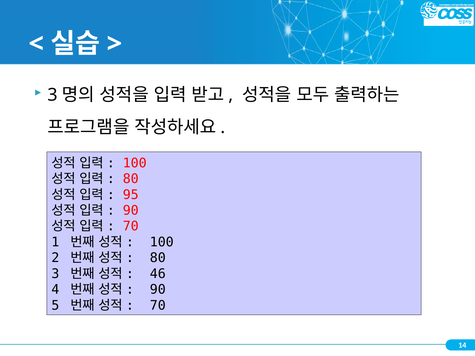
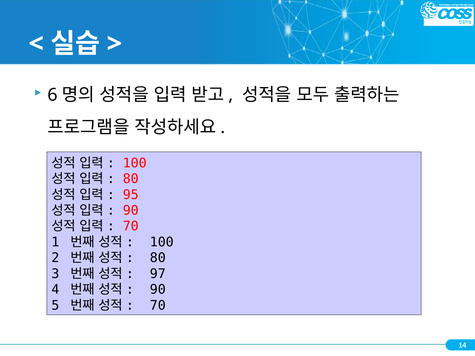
3 at (53, 95): 3 -> 6
46: 46 -> 97
